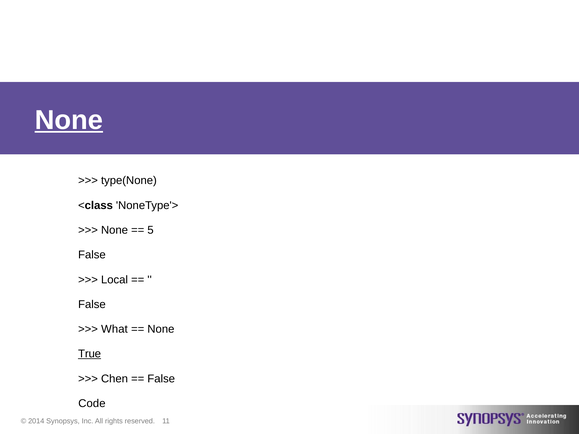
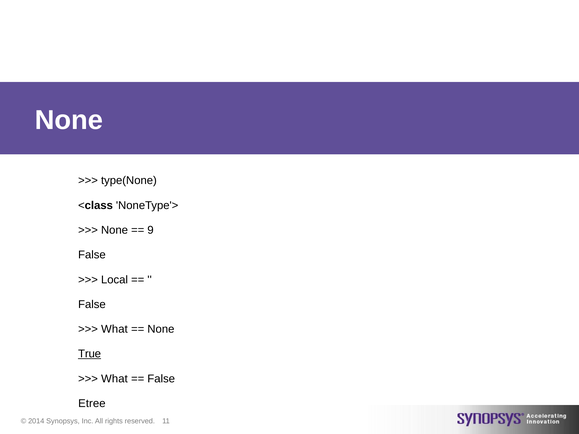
None at (69, 120) underline: present -> none
5: 5 -> 9
Chen at (114, 379): Chen -> What
Code: Code -> Etree
